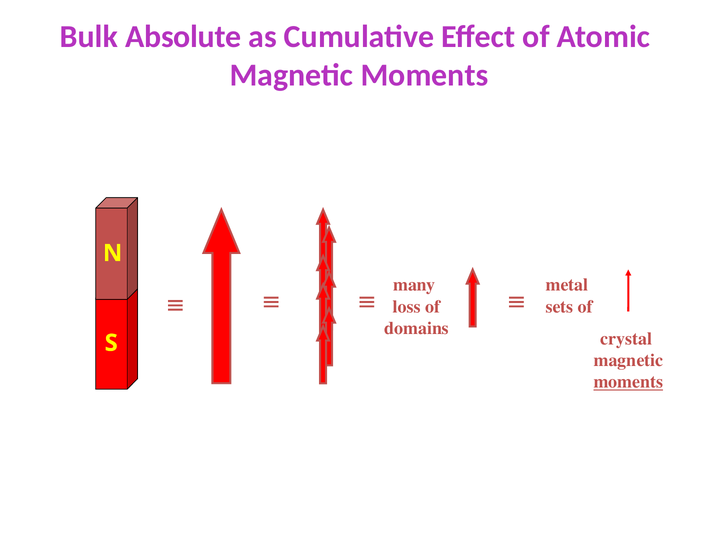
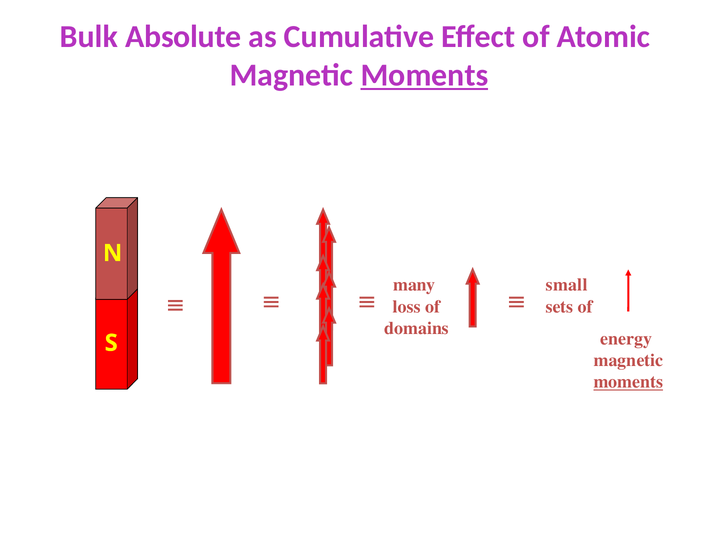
Moments at (424, 75) underline: none -> present
metal: metal -> small
crystal: crystal -> energy
